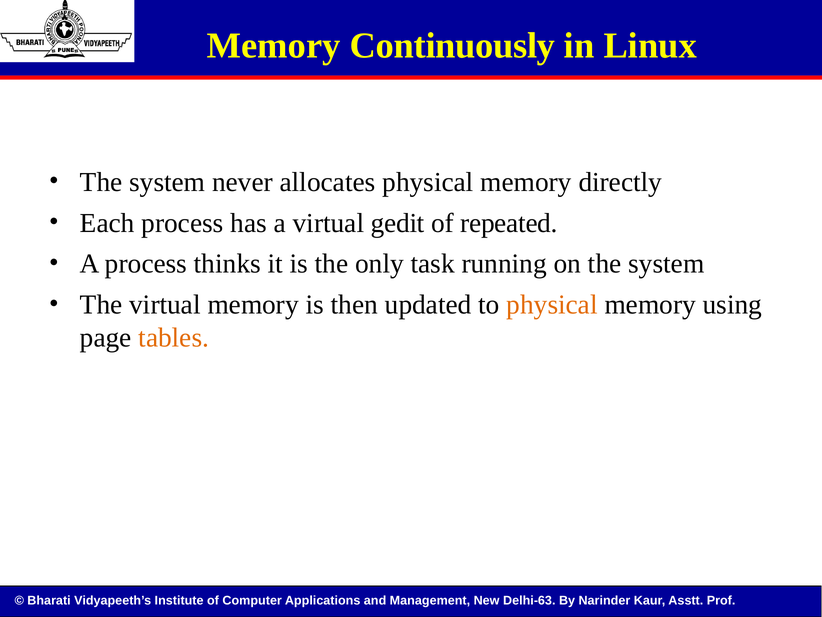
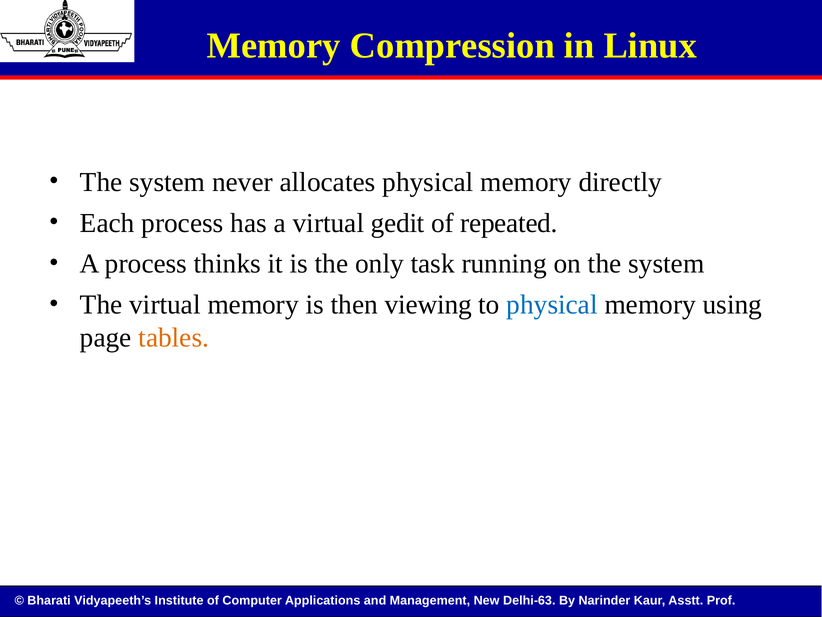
Continuously: Continuously -> Compression
updated: updated -> viewing
physical at (552, 305) colour: orange -> blue
